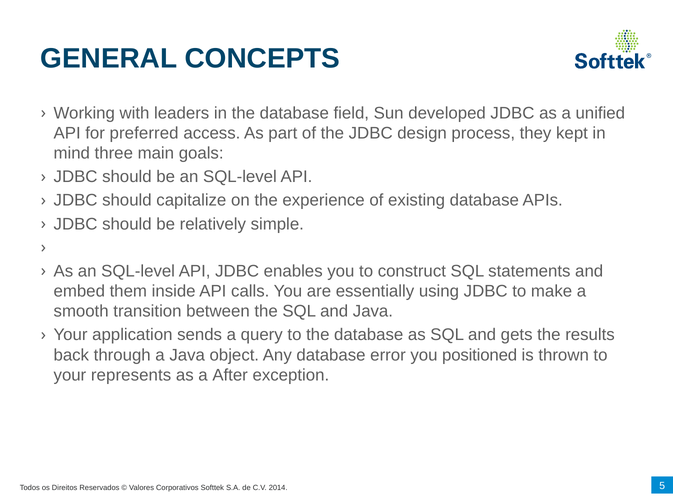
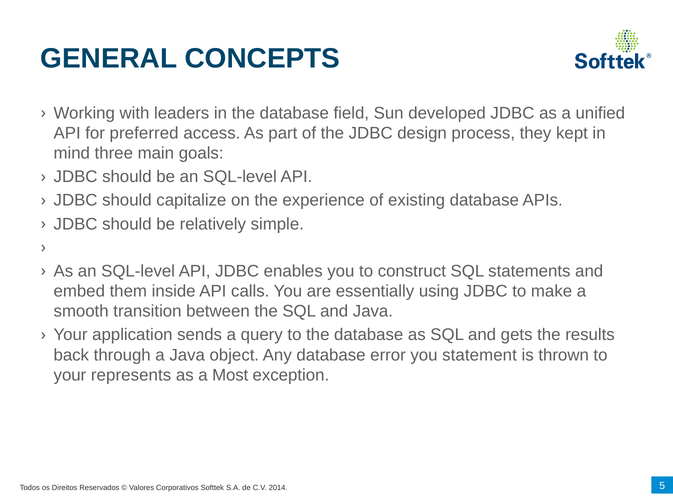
positioned: positioned -> statement
After: After -> Most
